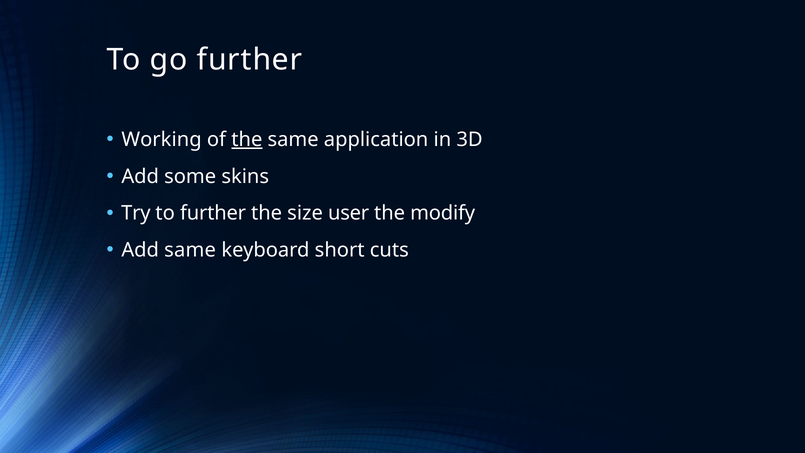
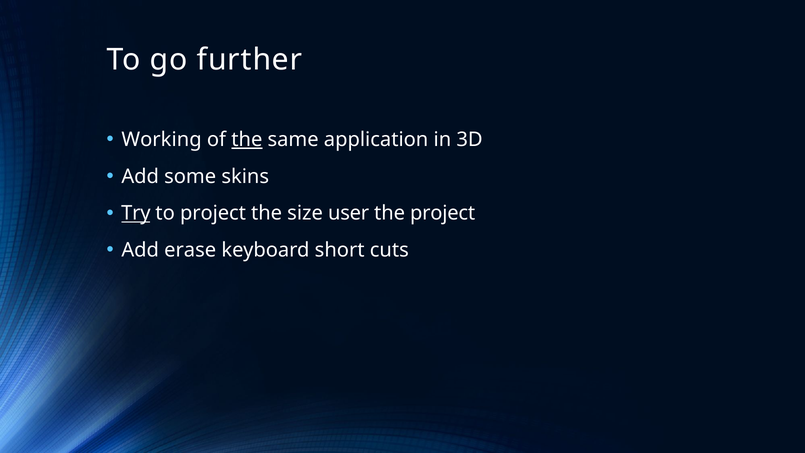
Try underline: none -> present
to further: further -> project
the modify: modify -> project
Add same: same -> erase
